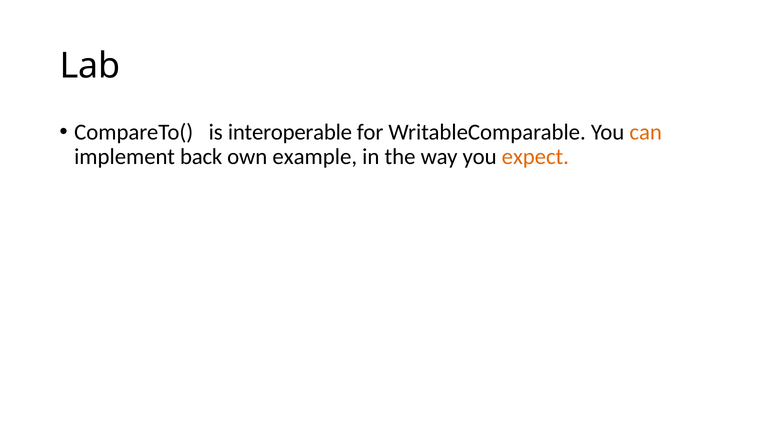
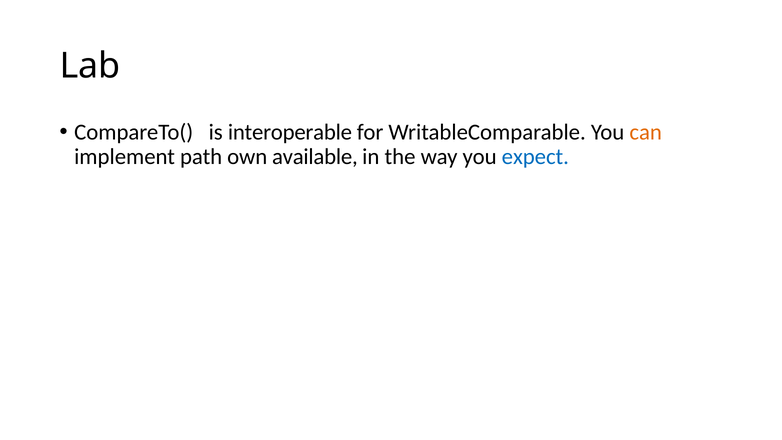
back: back -> path
example: example -> available
expect colour: orange -> blue
